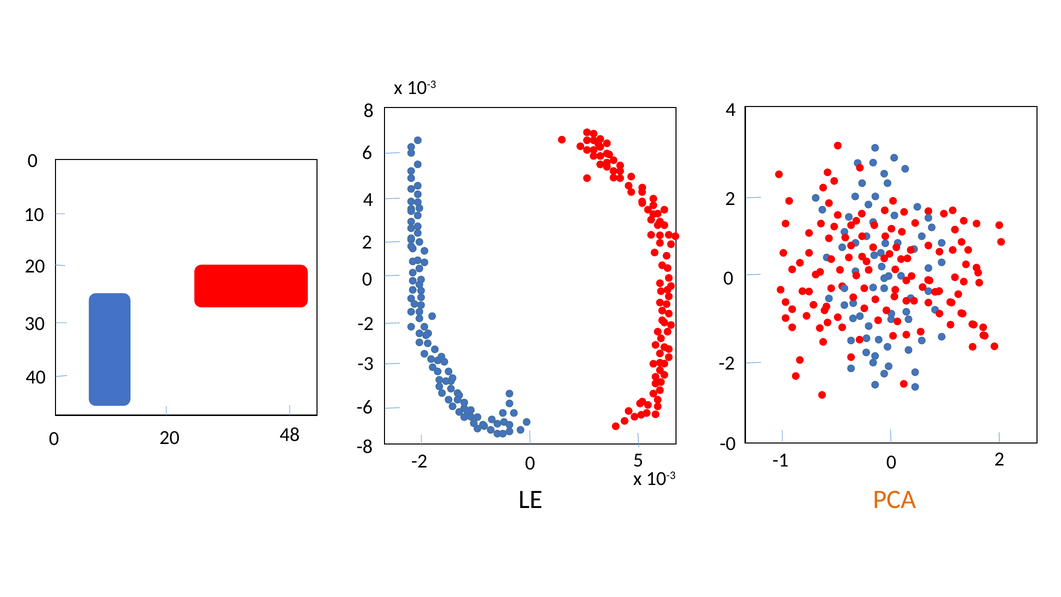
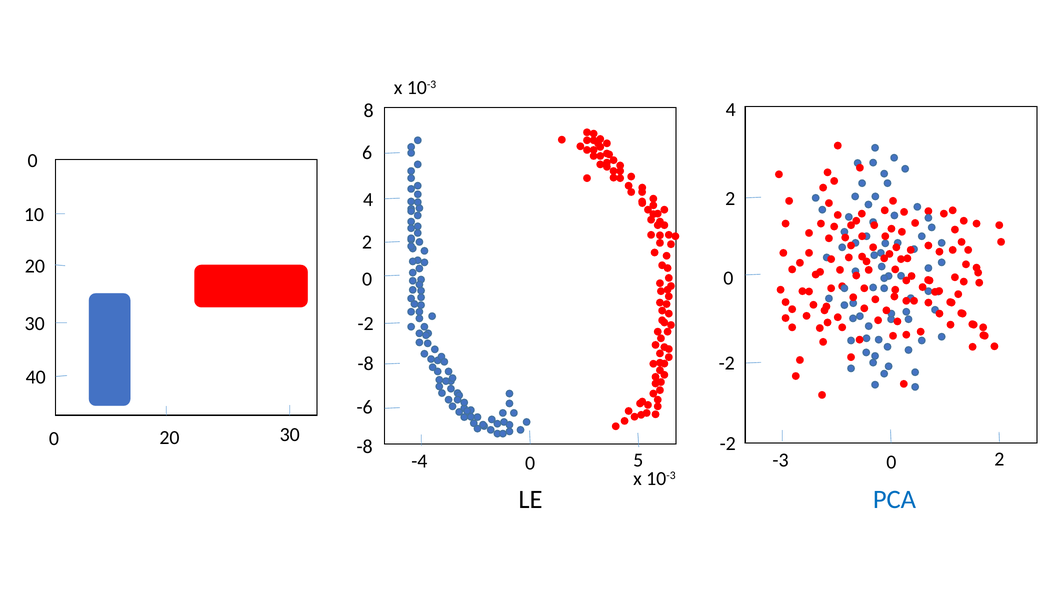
-3 at (366, 364): -3 -> -8
0 48: 48 -> 30
-0 at (728, 444): -0 -> -2
-1: -1 -> -3
-2 at (419, 461): -2 -> -4
PCA colour: orange -> blue
